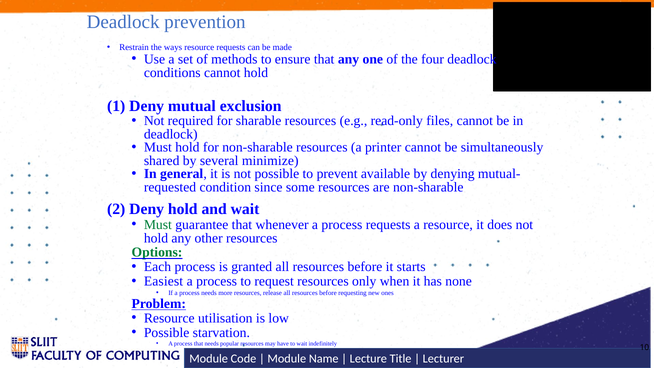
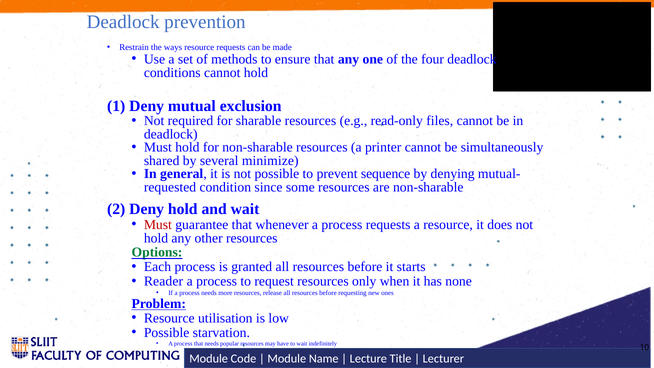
available: available -> sequence
Must at (158, 225) colour: green -> red
Easiest: Easiest -> Reader
